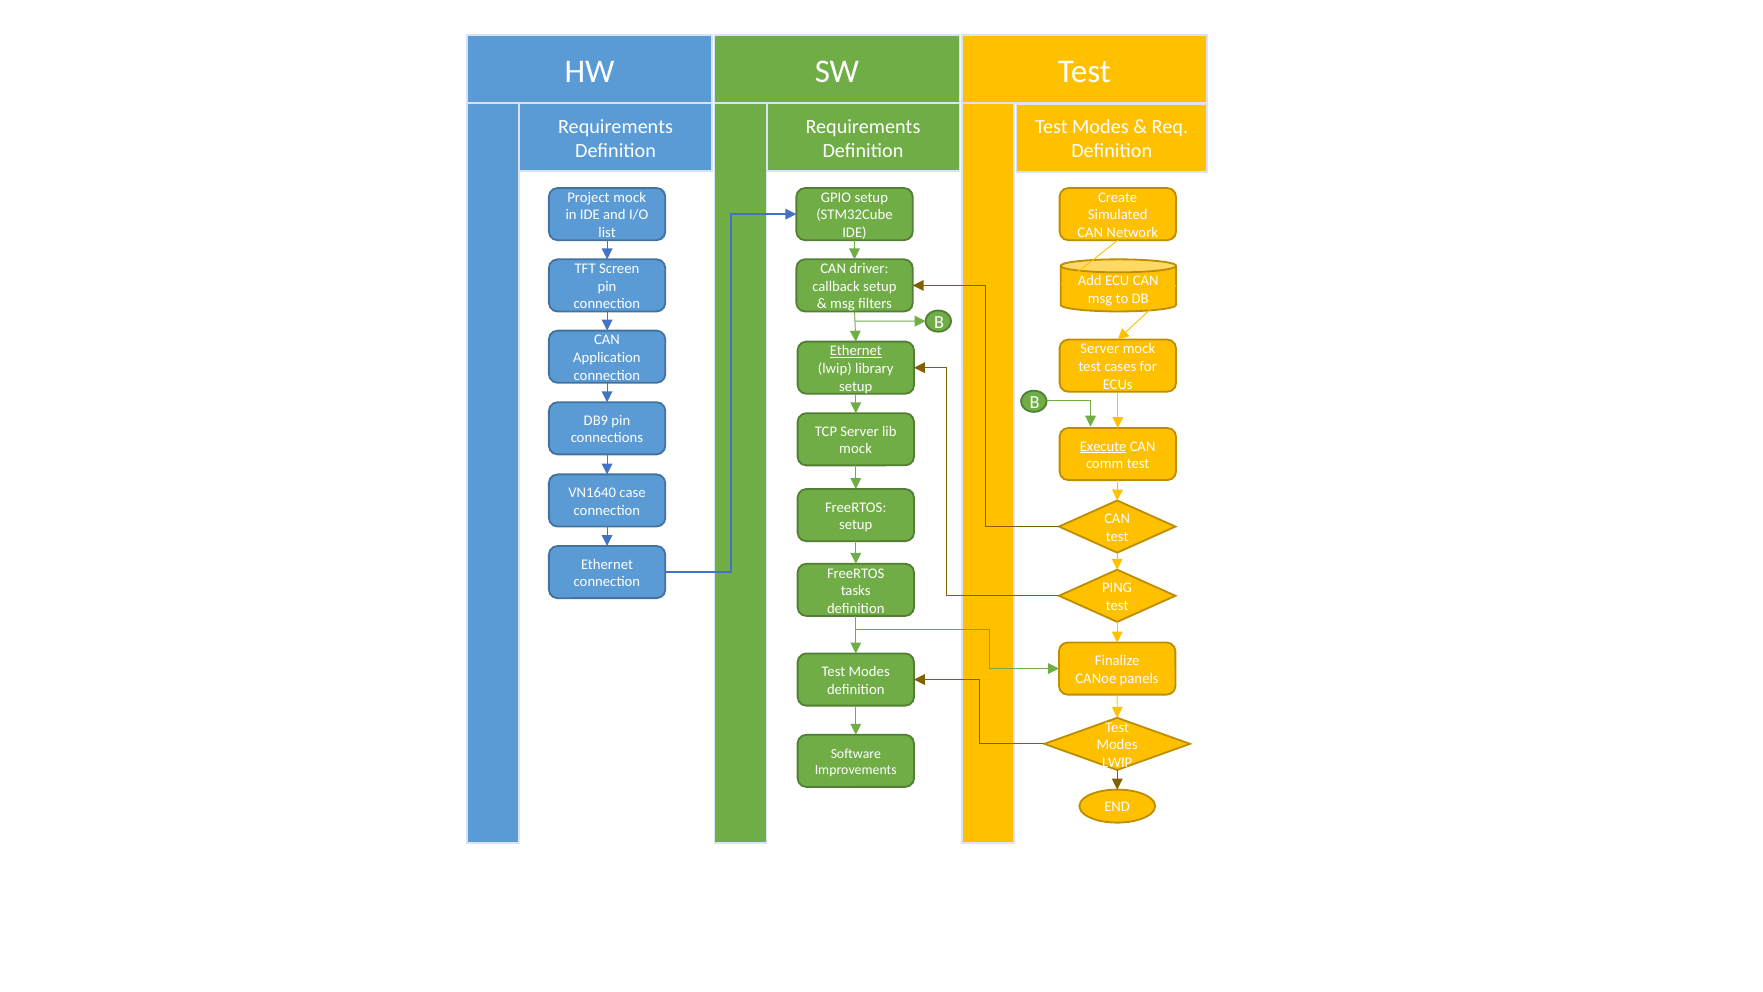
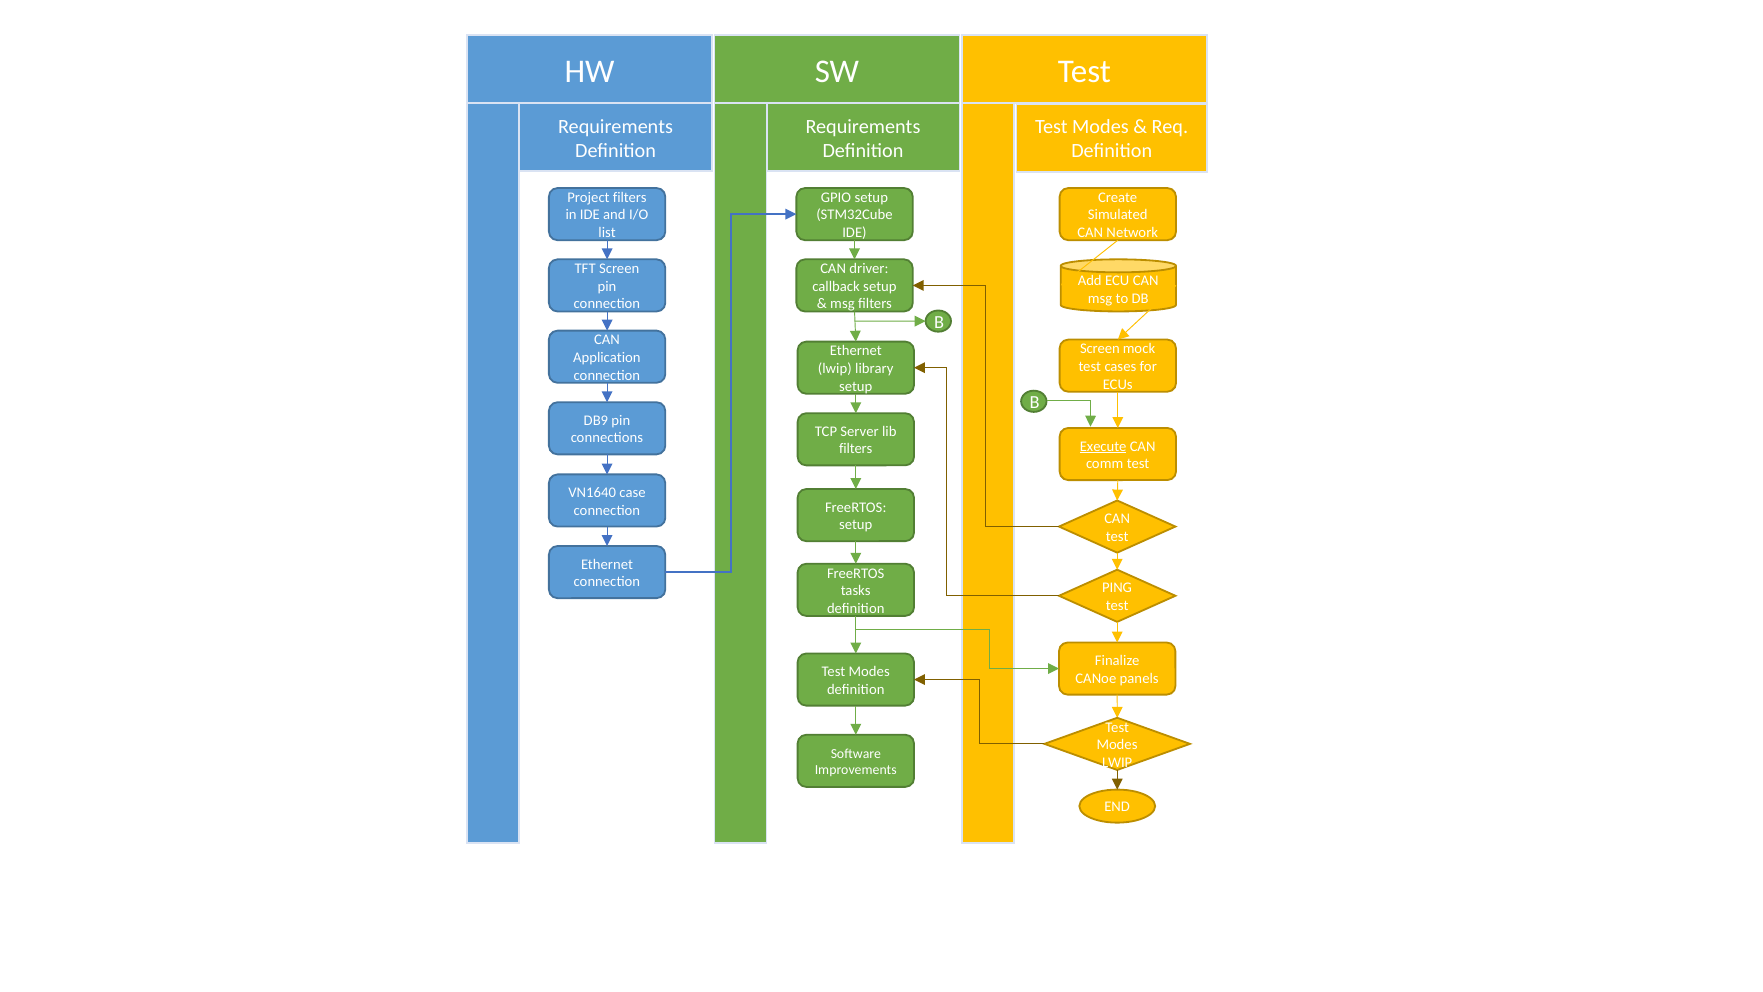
Project mock: mock -> filters
Server at (1100, 349): Server -> Screen
Ethernet at (856, 351) underline: present -> none
mock at (856, 449): mock -> filters
